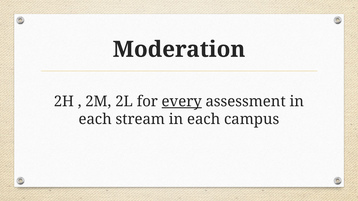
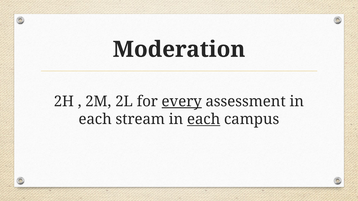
each at (204, 119) underline: none -> present
